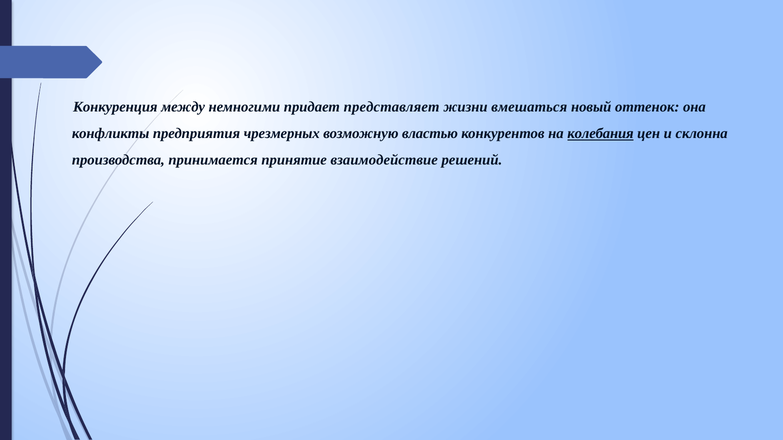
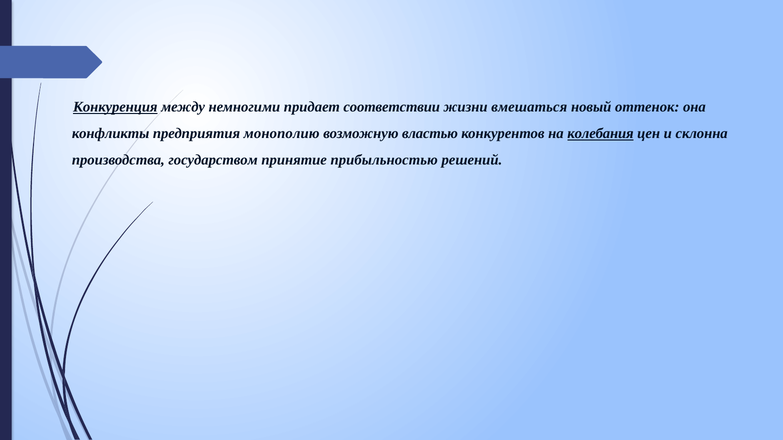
Конкуренция underline: none -> present
представляет: представляет -> соответствии
чрезмерных: чрезмерных -> монополию
принимается: принимается -> государством
взаимодействие: взаимодействие -> прибыльностью
